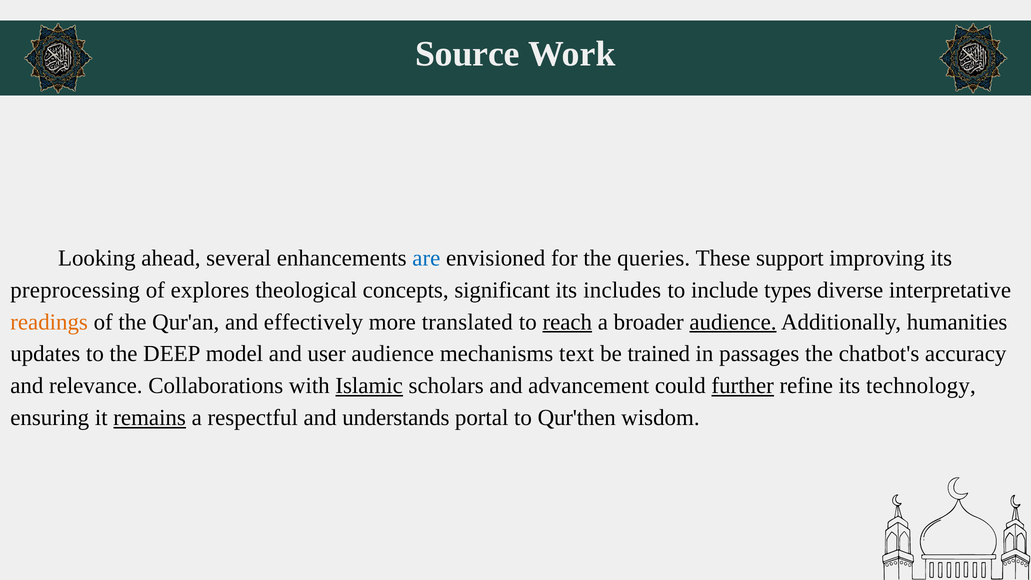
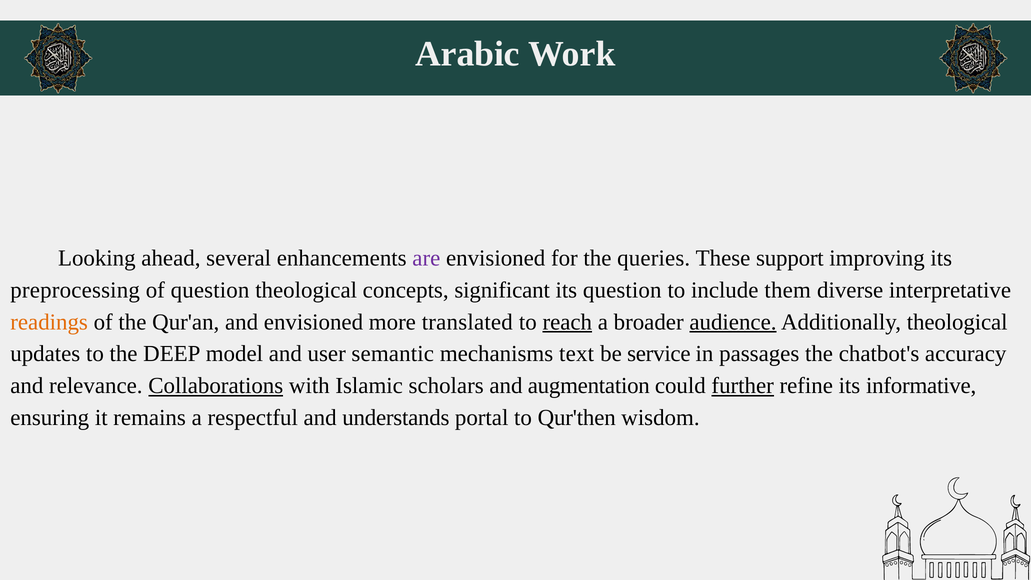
Source: Source -> Arabic
are colour: blue -> purple
of explores: explores -> question
its includes: includes -> question
types: types -> them
and effectively: effectively -> envisioned
Additionally humanities: humanities -> theological
user audience: audience -> semantic
trained: trained -> service
Collaborations underline: none -> present
Islamic underline: present -> none
advancement: advancement -> augmentation
technology: technology -> informative
remains underline: present -> none
